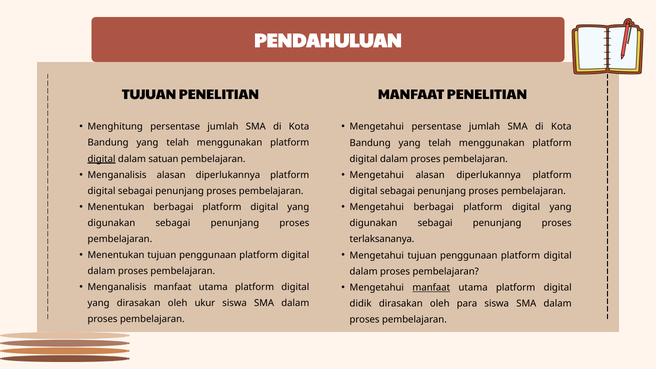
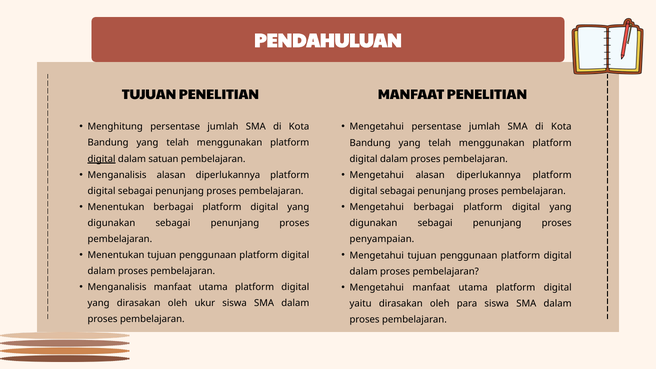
terlaksananya: terlaksananya -> penyampaian
manfaat at (431, 287) underline: present -> none
didik: didik -> yaitu
